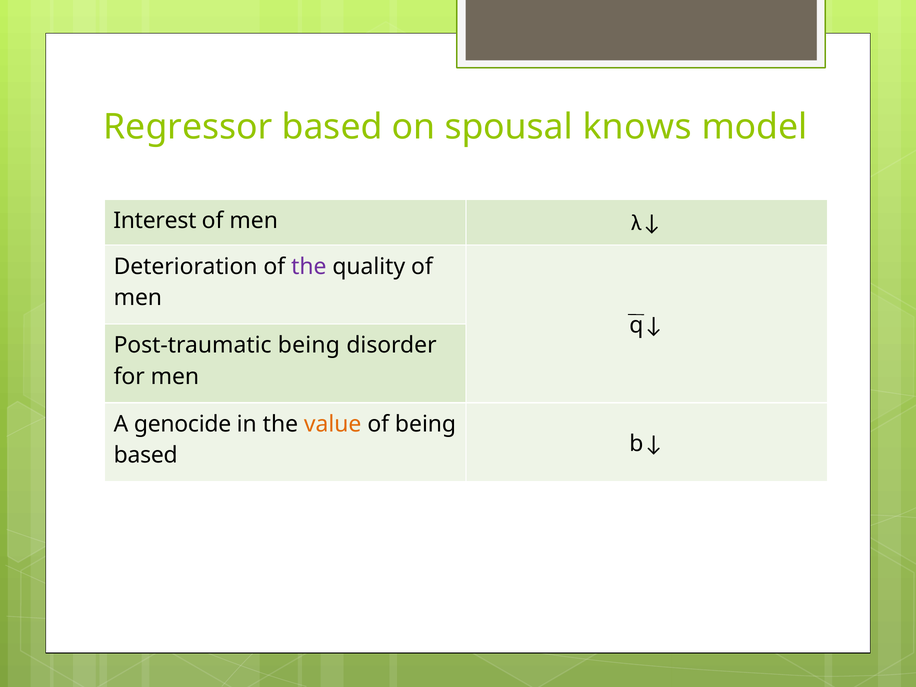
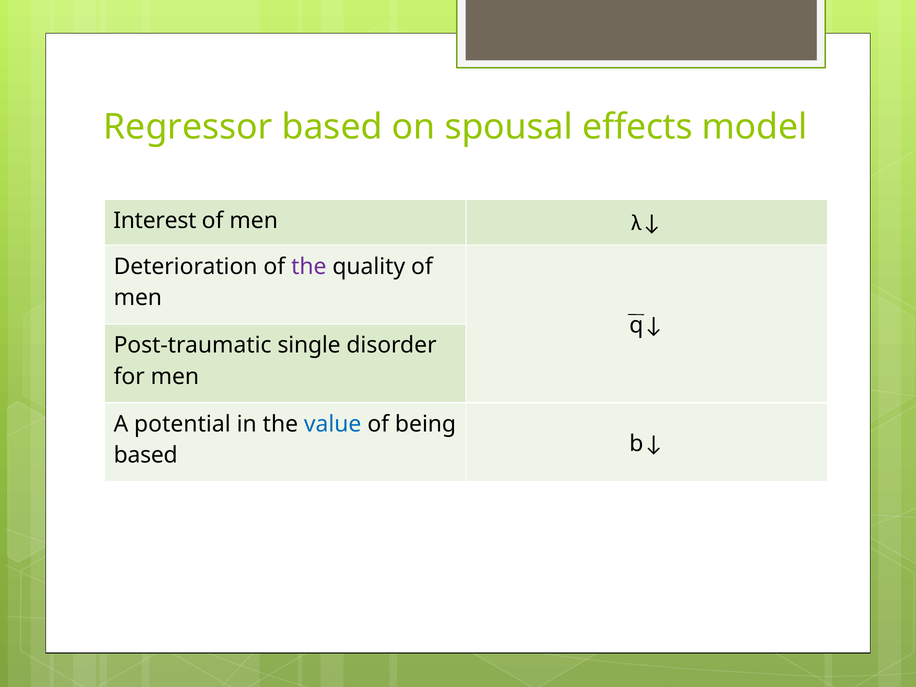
knows: knows -> effects
Post-traumatic being: being -> single
genocide: genocide -> potential
value colour: orange -> blue
